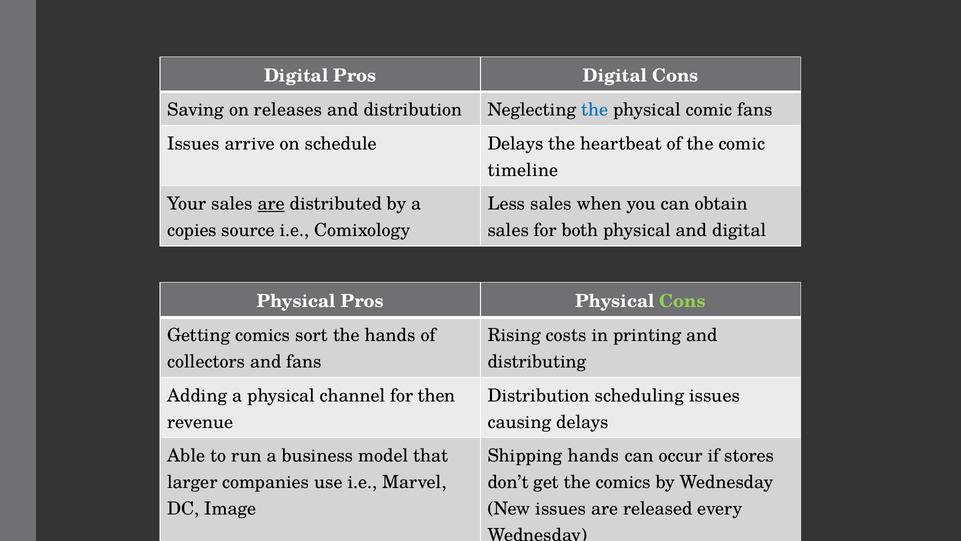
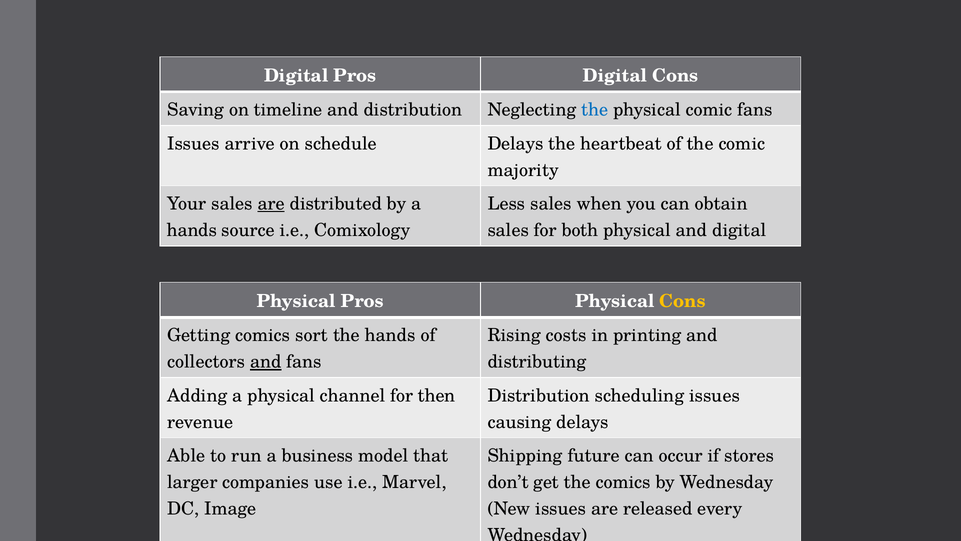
releases: releases -> timeline
timeline: timeline -> majority
copies at (192, 230): copies -> hands
Cons at (683, 301) colour: light green -> yellow
and at (266, 362) underline: none -> present
Shipping hands: hands -> future
